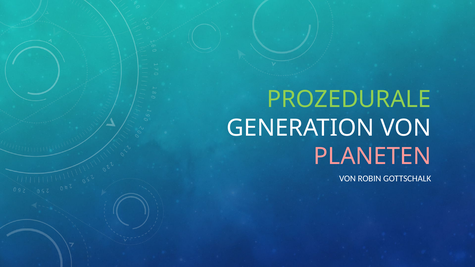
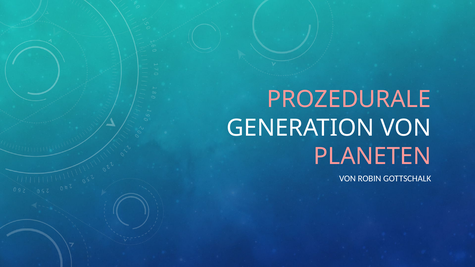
PROZEDURALE colour: light green -> pink
